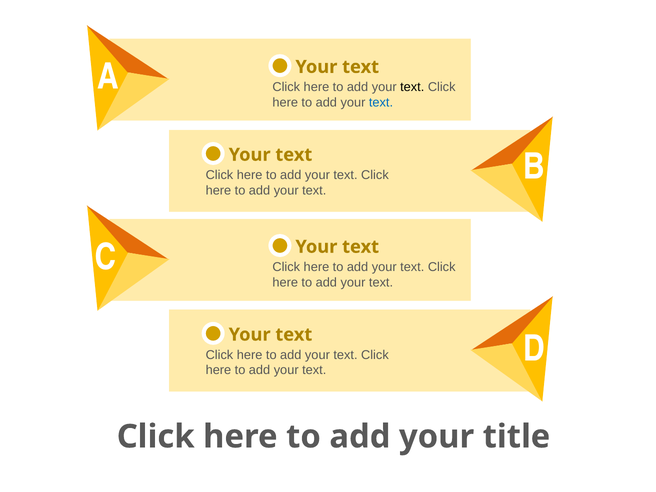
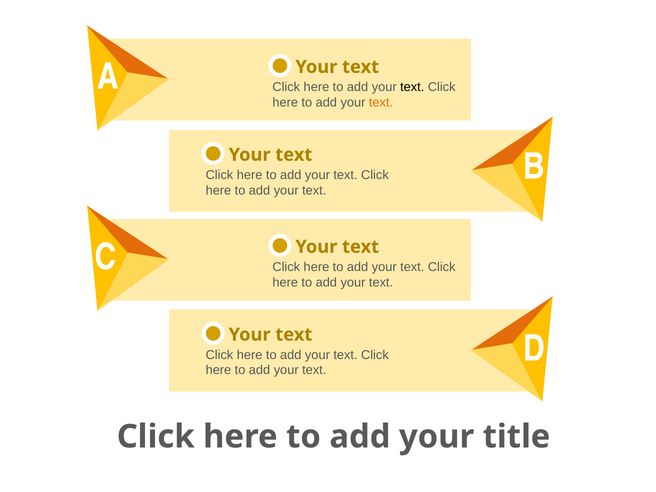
text at (381, 103) colour: blue -> orange
